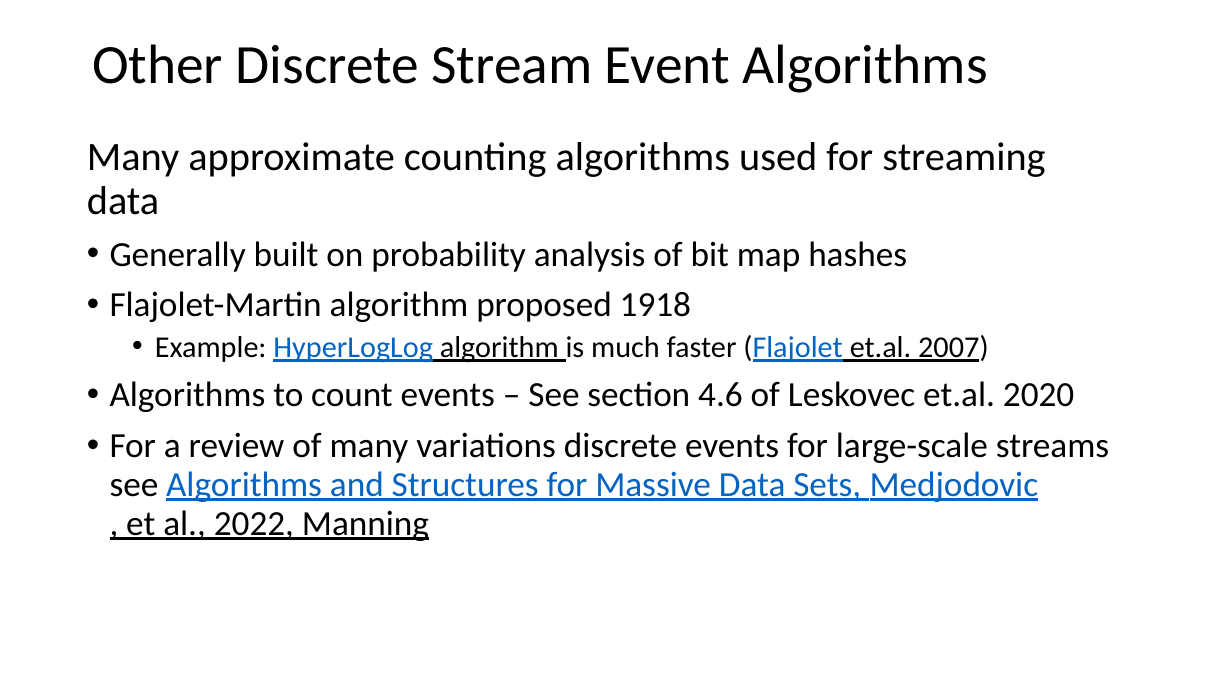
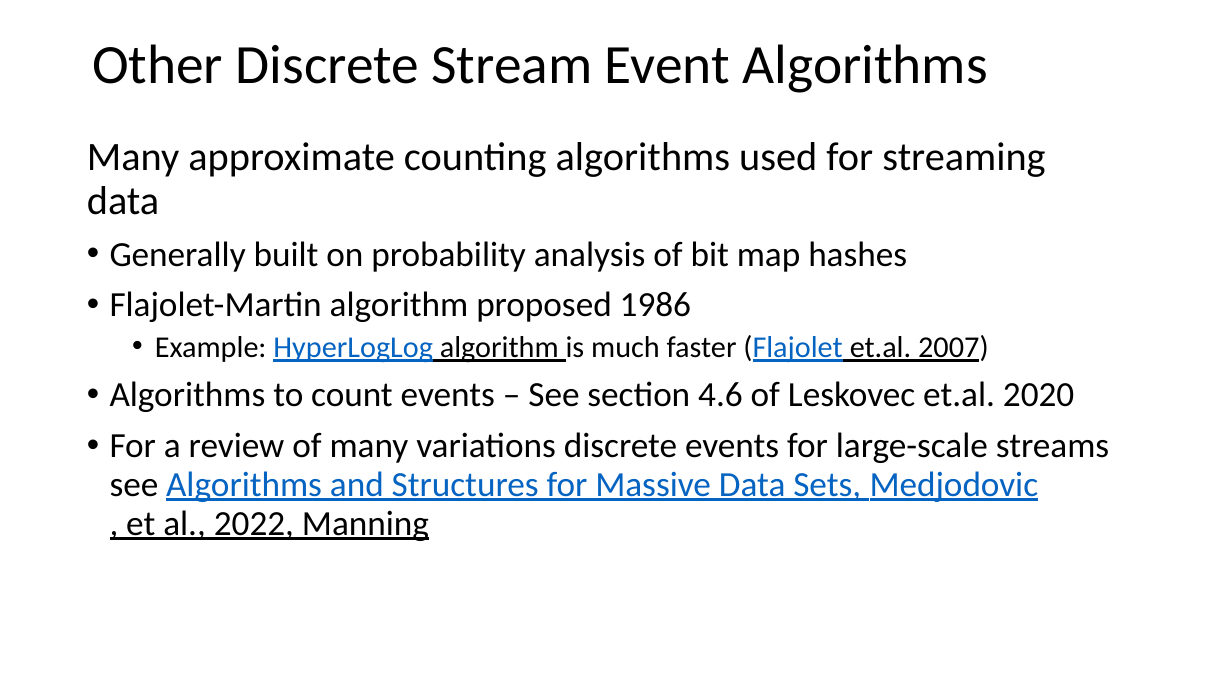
1918: 1918 -> 1986
